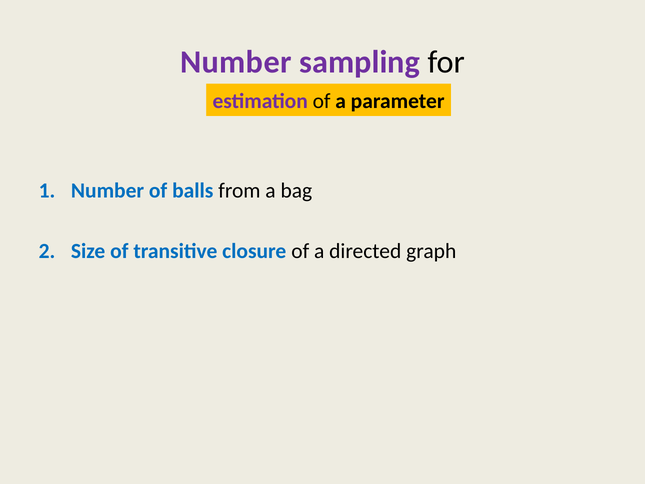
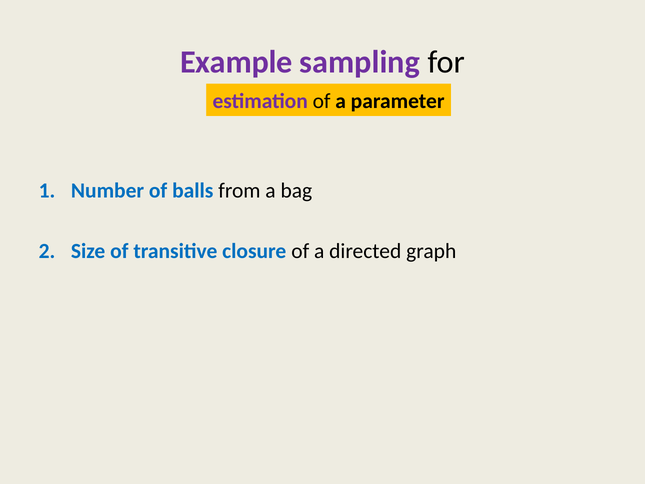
Number at (236, 62): Number -> Example
